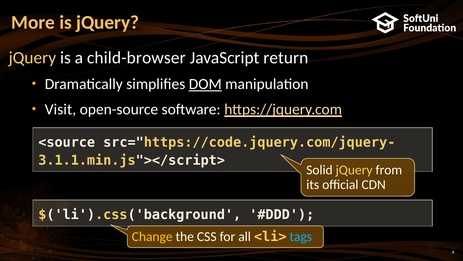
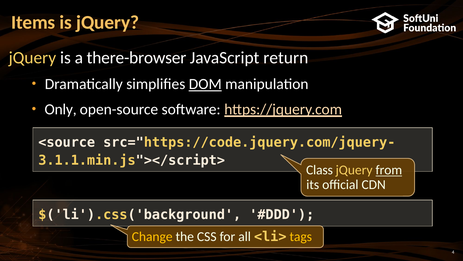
More: More -> Items
child-browser: child-browser -> there-browser
Visit: Visit -> Only
Solid: Solid -> Class
from underline: none -> present
tags colour: light blue -> yellow
